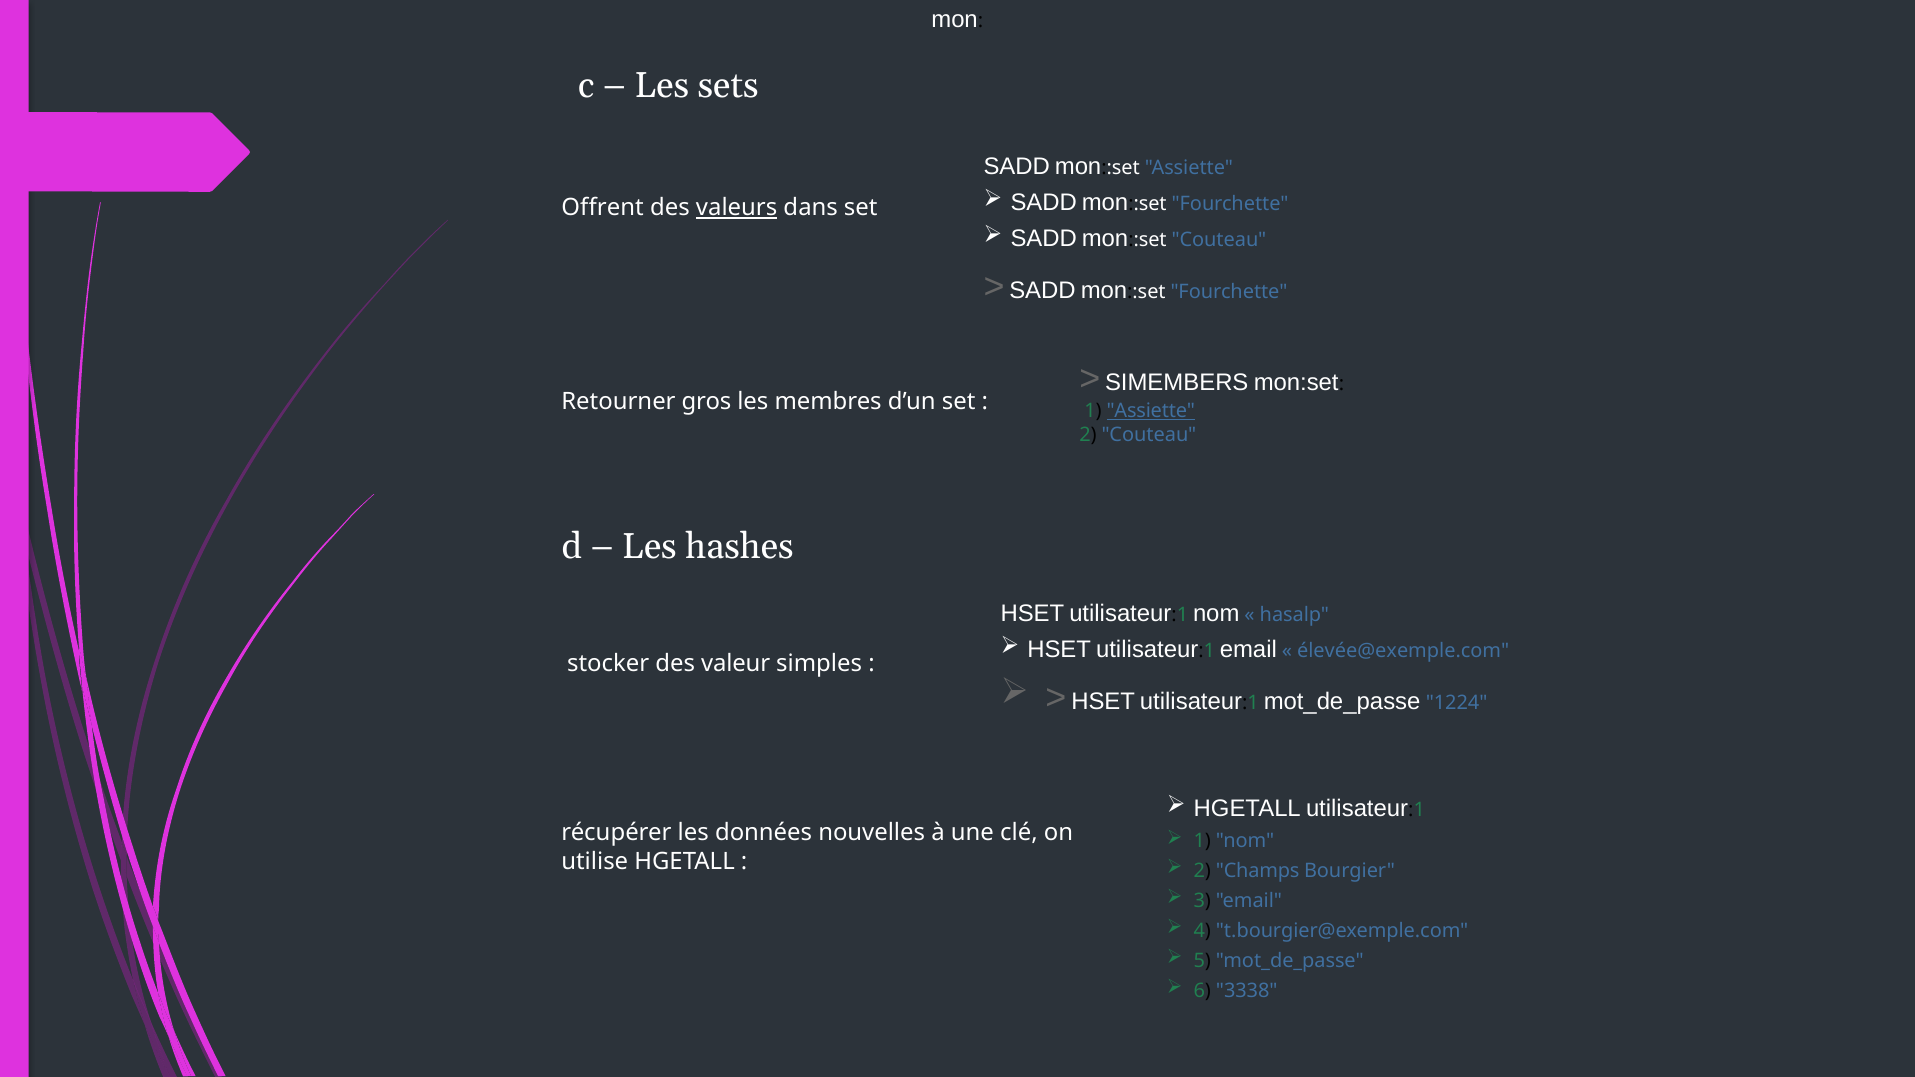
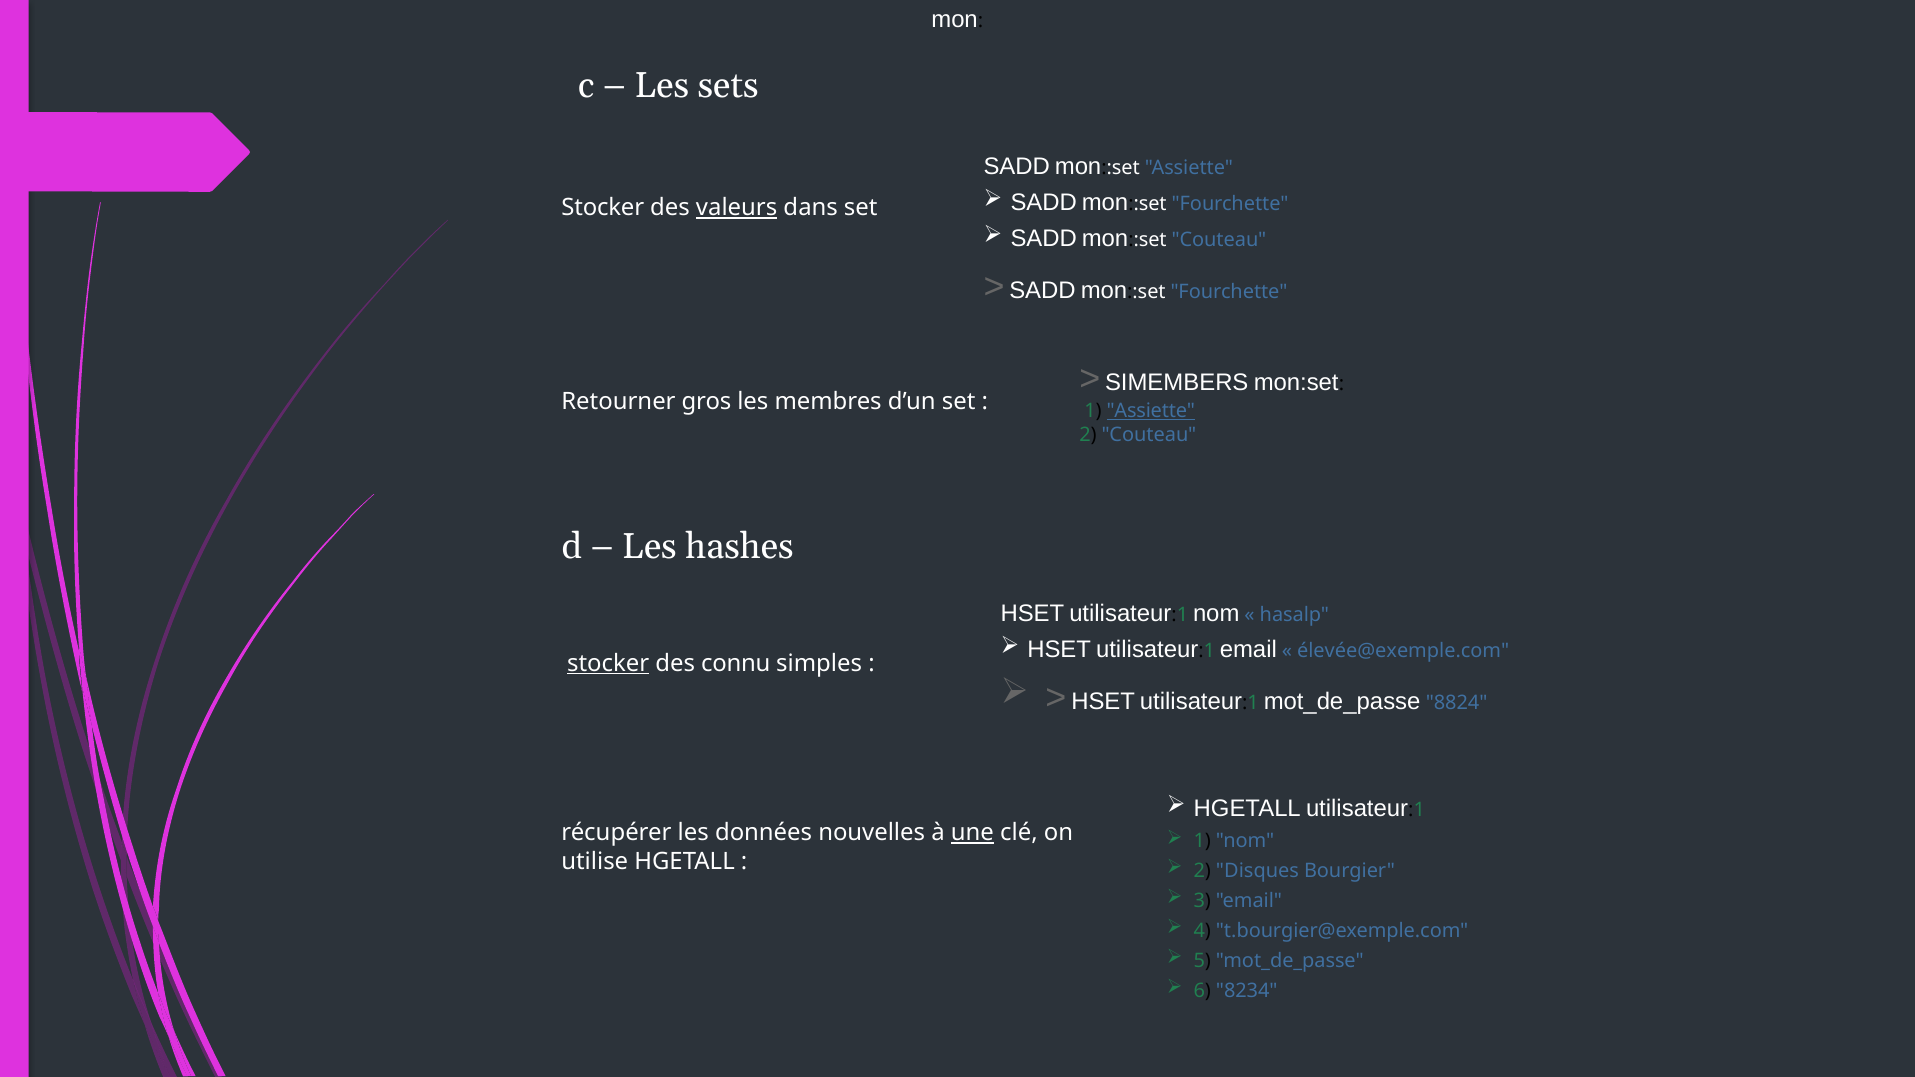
Offrent at (603, 208): Offrent -> Stocker
stocker at (608, 663) underline: none -> present
valeur: valeur -> connu
1224: 1224 -> 8824
une underline: none -> present
Champs: Champs -> Disques
3338: 3338 -> 8234
